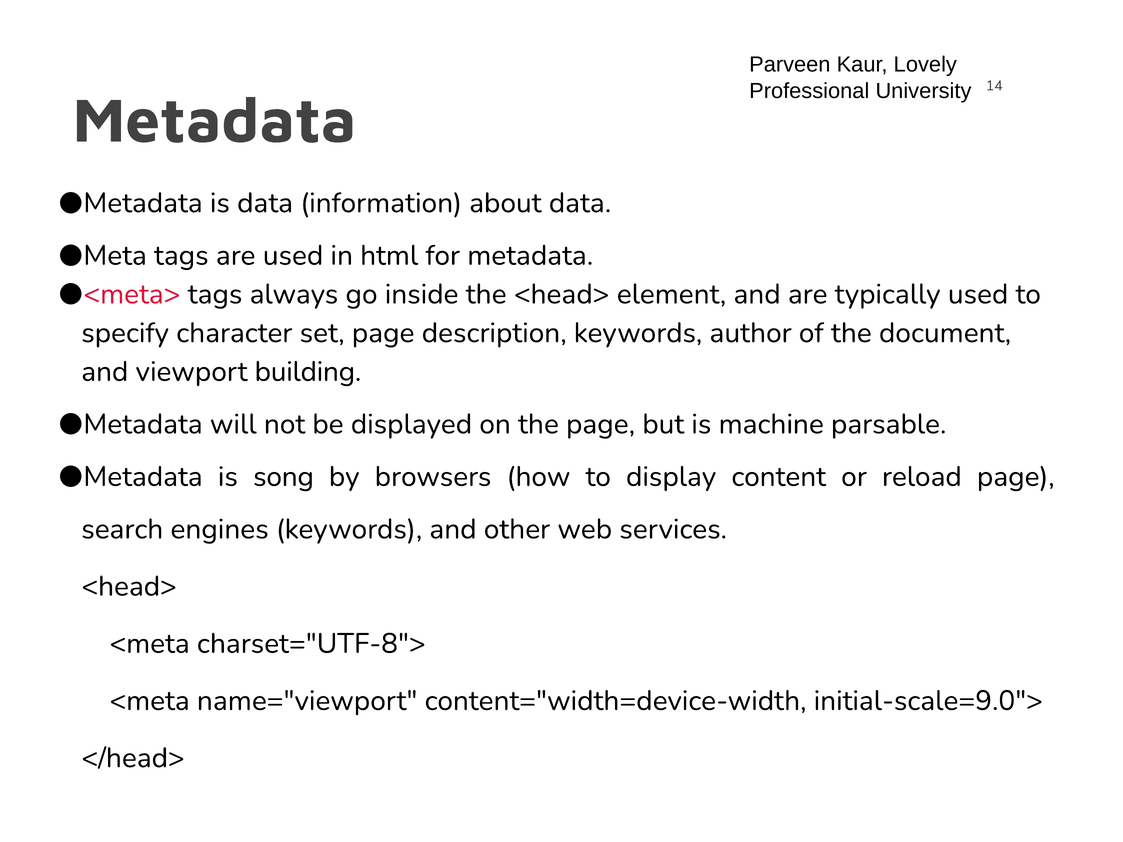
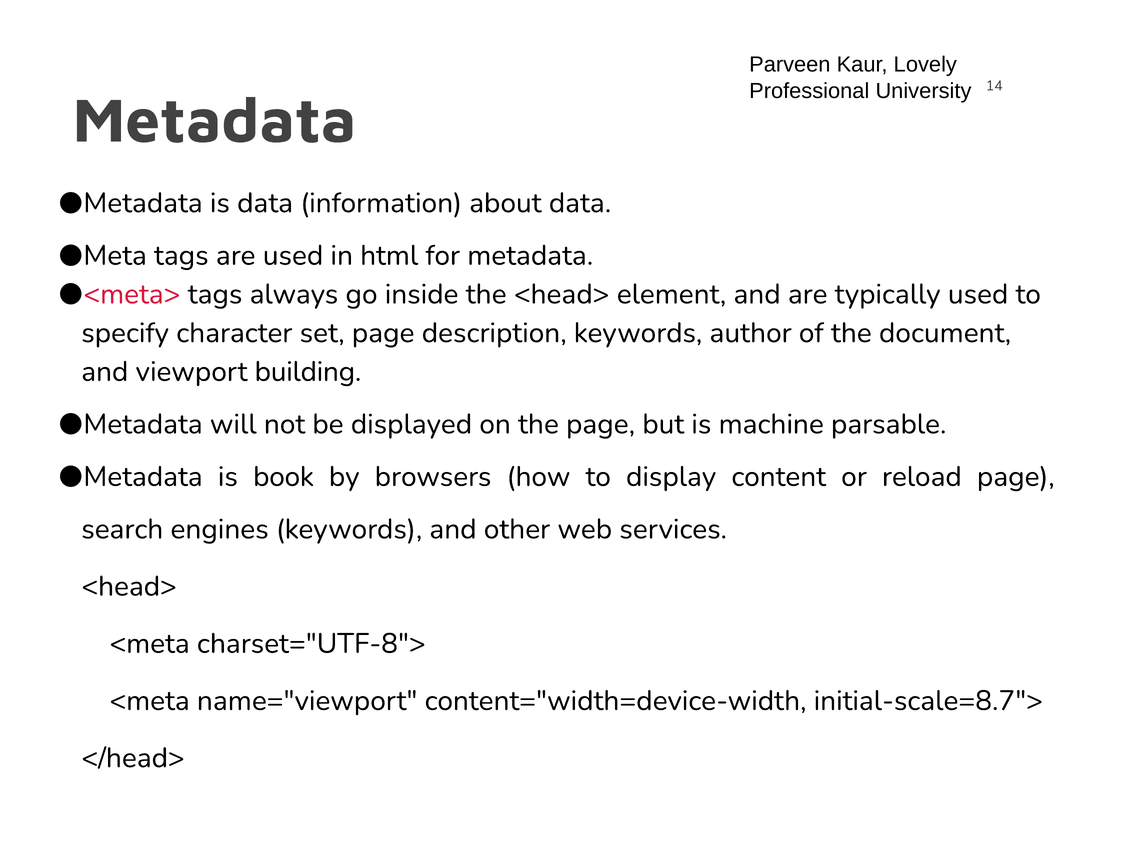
song: song -> book
initial-scale=9.0">: initial-scale=9.0"> -> initial-scale=8.7">
